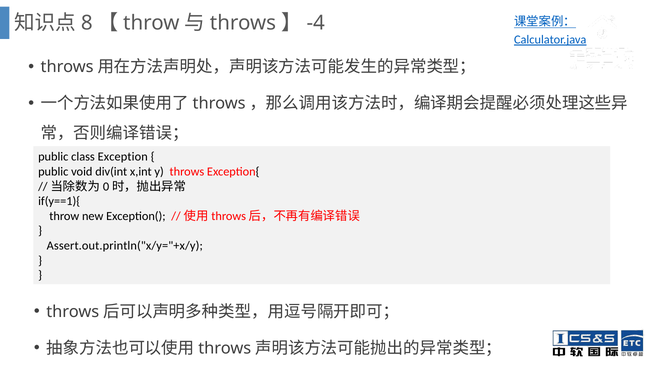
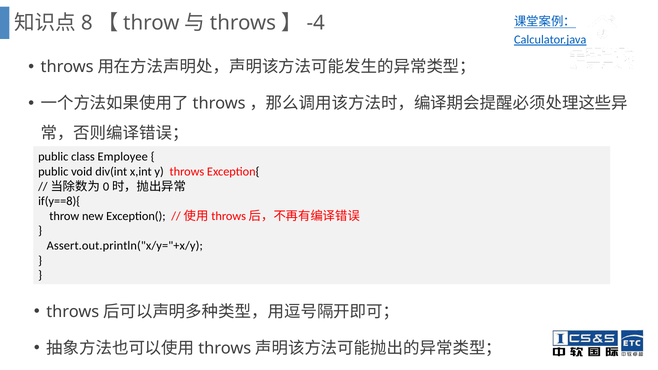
Exception: Exception -> Employee
if(y==1){: if(y==1){ -> if(y==8){
